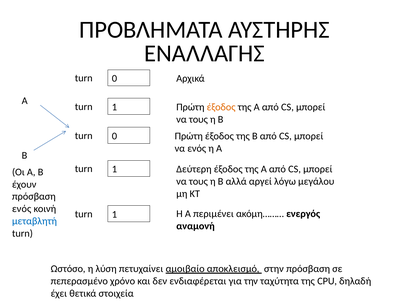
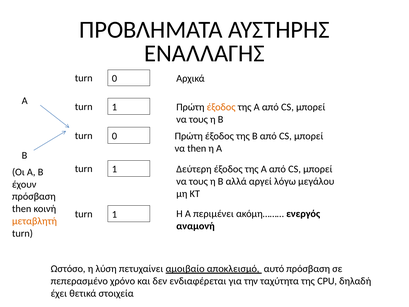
να ενός: ενός -> then
ενός at (22, 209): ενός -> then
μεταβλητή colour: blue -> orange
στην: στην -> αυτό
